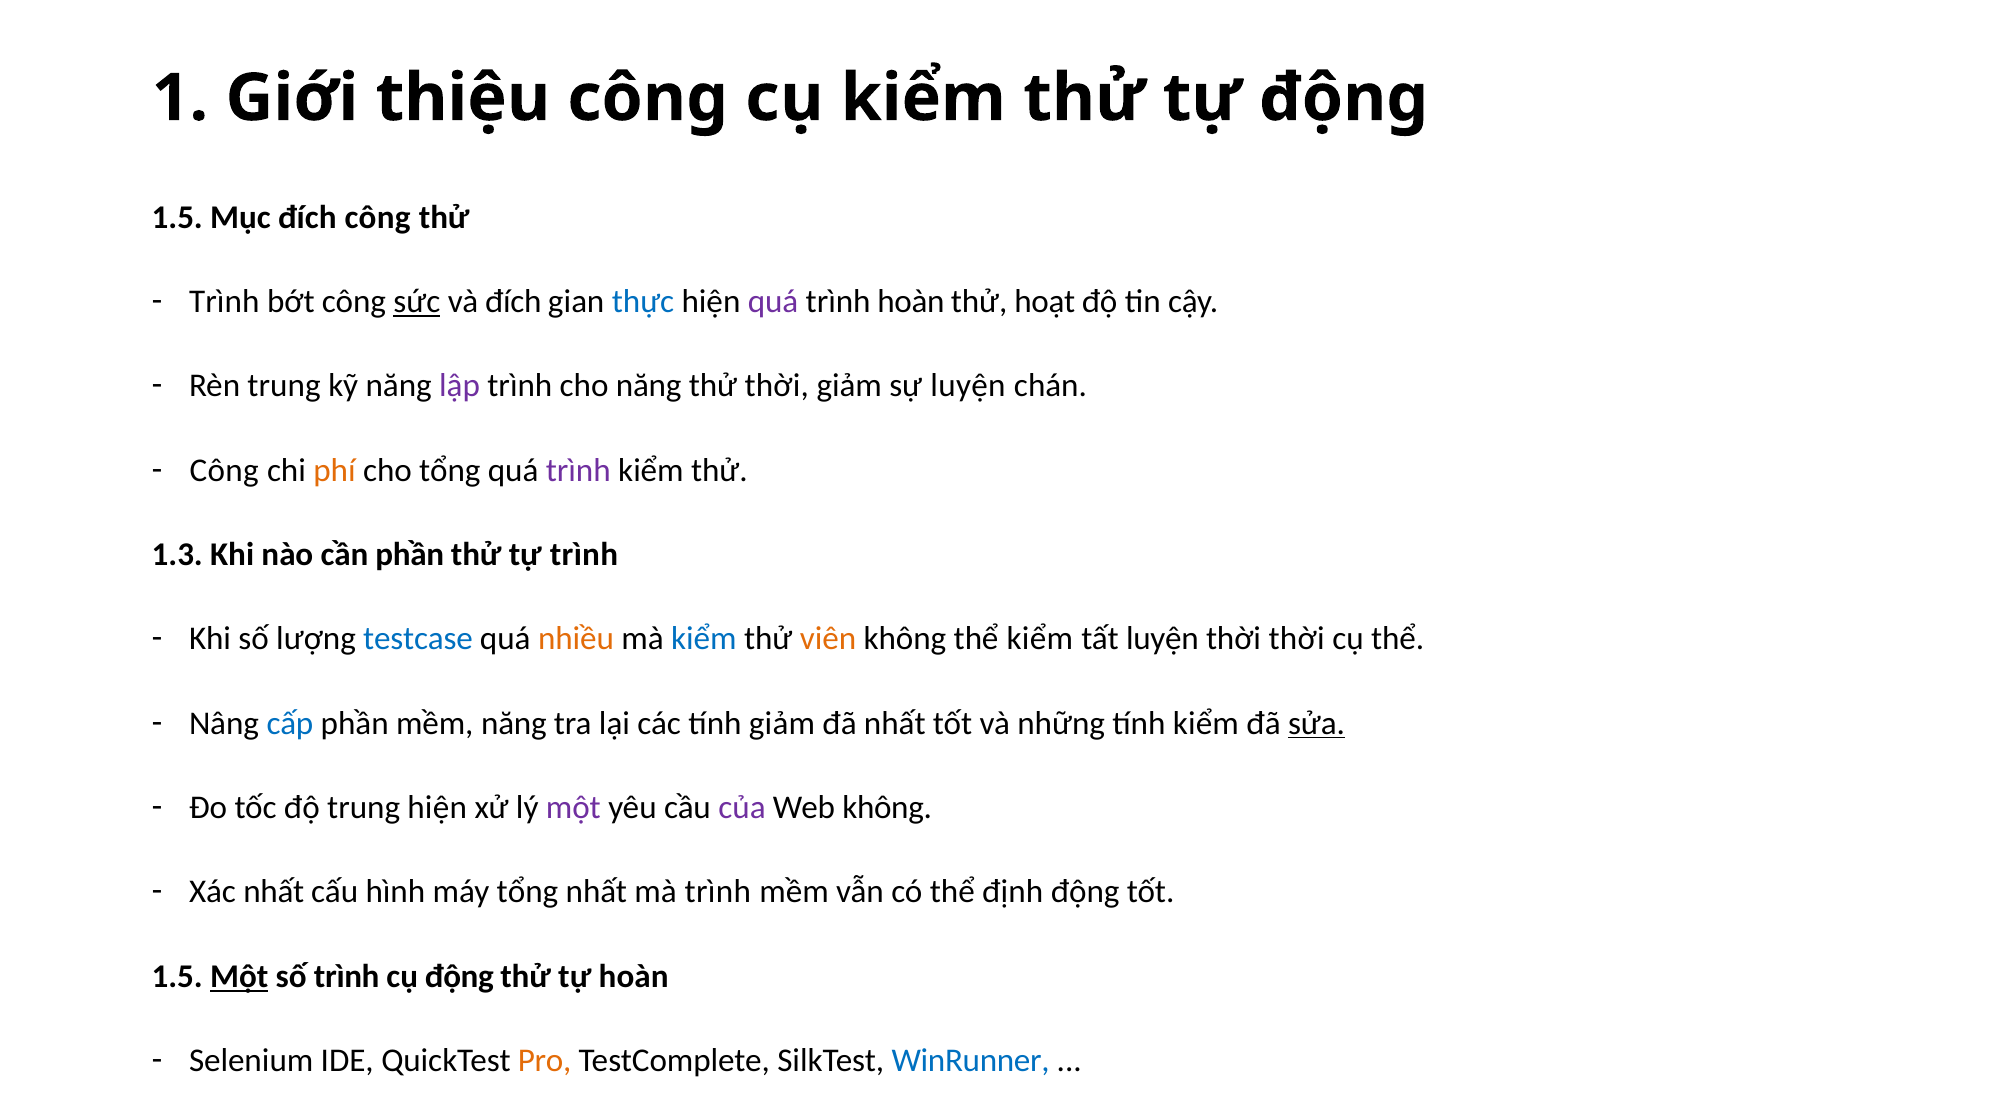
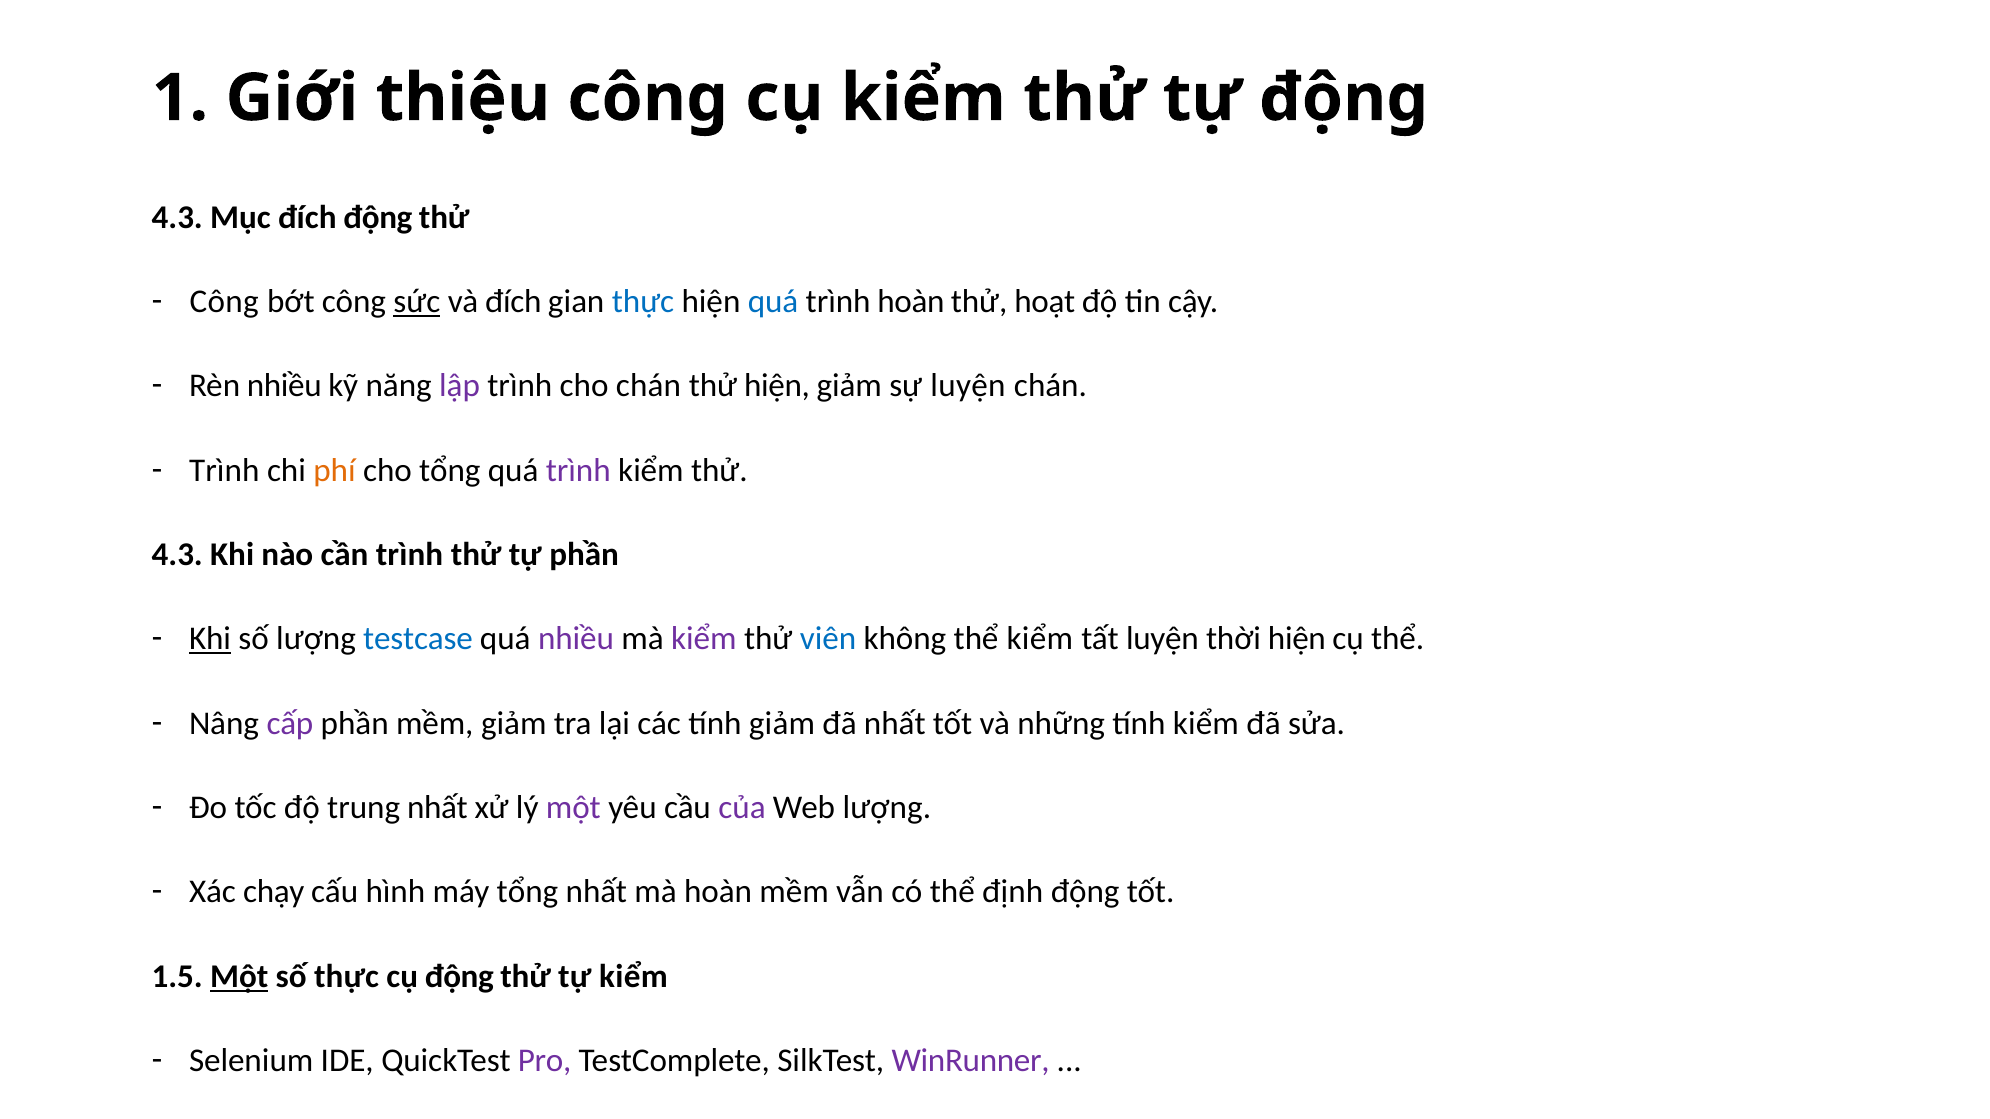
1.5 at (177, 217): 1.5 -> 4.3
đích công: công -> động
Trình at (224, 302): Trình -> Công
quá at (773, 302) colour: purple -> blue
Rèn trung: trung -> nhiều
cho năng: năng -> chán
thử thời: thời -> hiện
Công at (224, 470): Công -> Trình
1.3 at (177, 555): 1.3 -> 4.3
cần phần: phần -> trình
tự trình: trình -> phần
Khi at (210, 639) underline: none -> present
nhiều at (576, 639) colour: orange -> purple
kiểm at (704, 639) colour: blue -> purple
viên colour: orange -> blue
thời thời: thời -> hiện
cấp colour: blue -> purple
mềm năng: năng -> giảm
sửa underline: present -> none
trung hiện: hiện -> nhất
Web không: không -> lượng
Xác nhất: nhất -> chạy
mà trình: trình -> hoàn
số trình: trình -> thực
tự hoàn: hoàn -> kiểm
Pro colour: orange -> purple
WinRunner colour: blue -> purple
